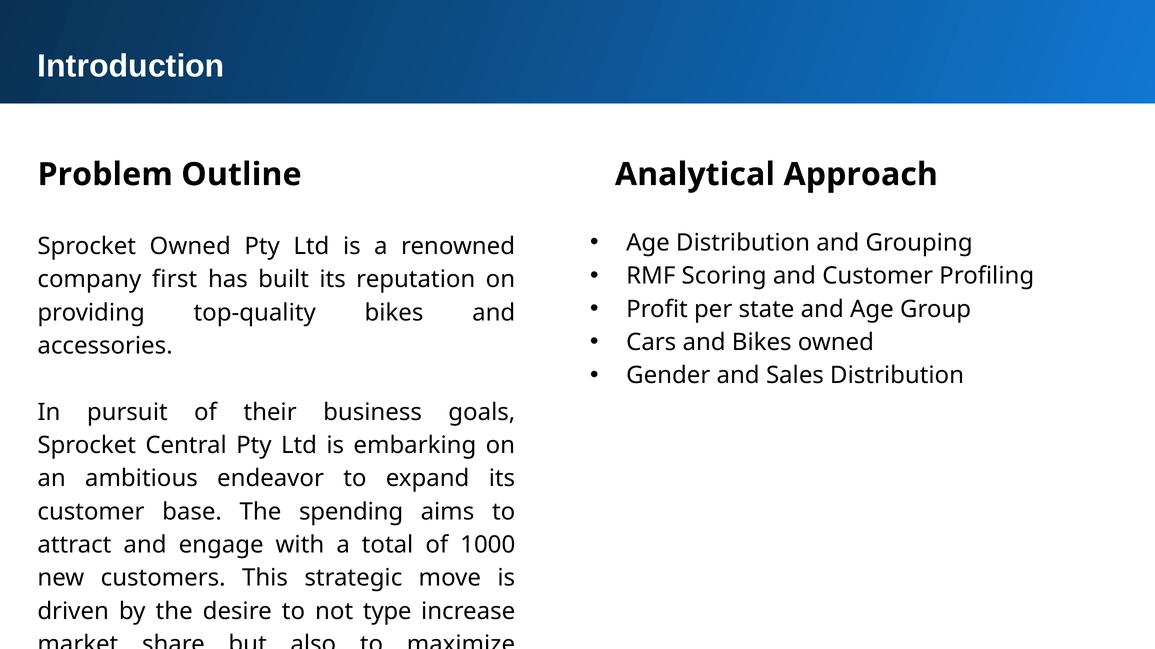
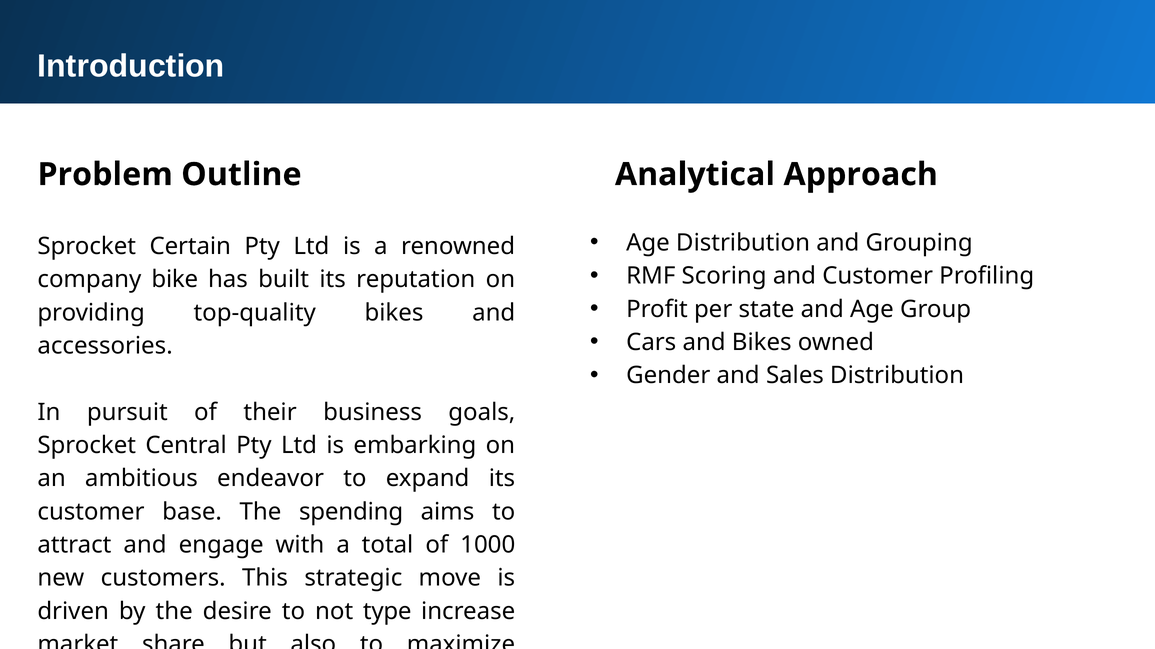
Sprocket Owned: Owned -> Certain
first: first -> bike
